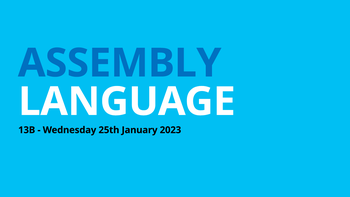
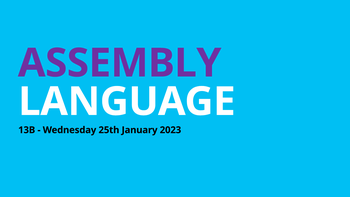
ASSEMBLY colour: blue -> purple
